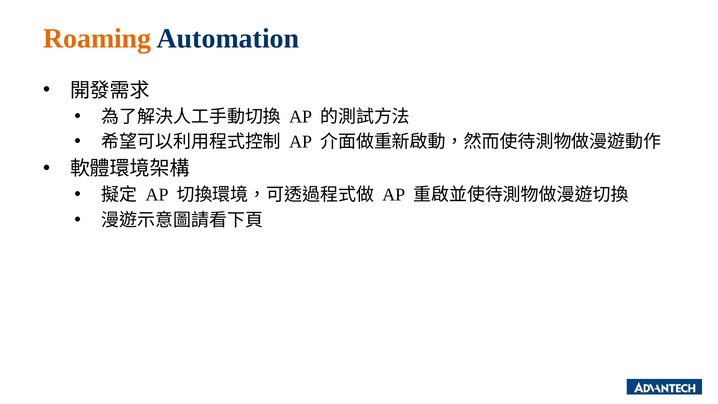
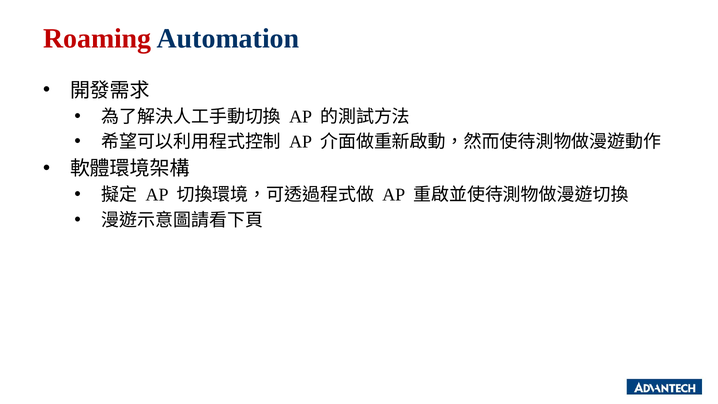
Roaming colour: orange -> red
